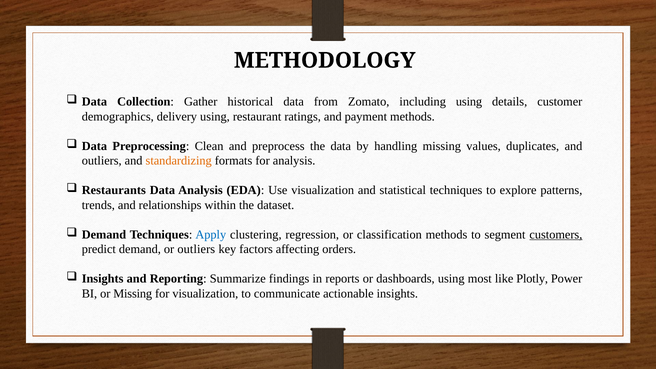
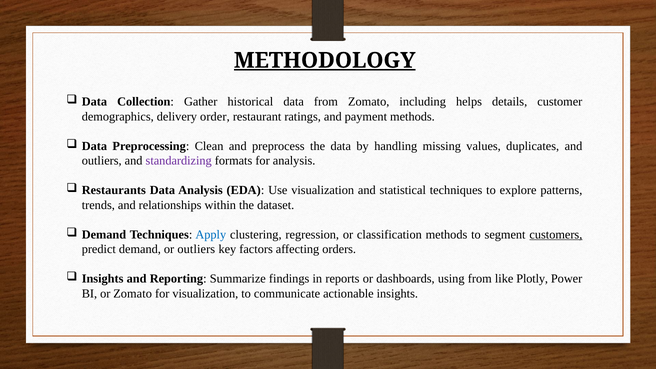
METHODOLOGY underline: none -> present
including using: using -> helps
delivery using: using -> order
standardizing colour: orange -> purple
using most: most -> from
or Missing: Missing -> Zomato
